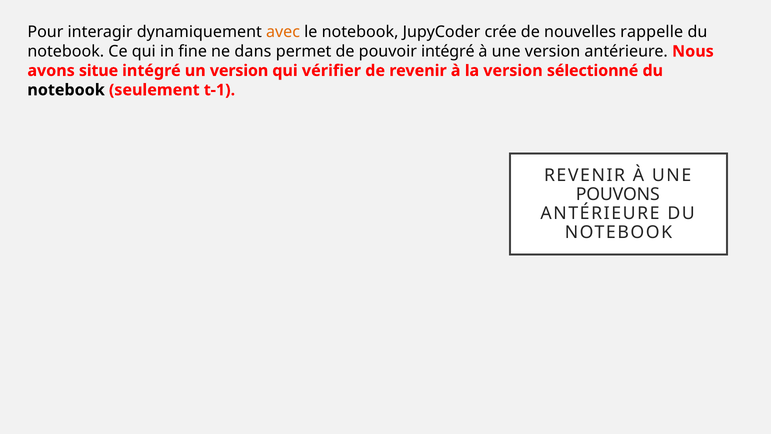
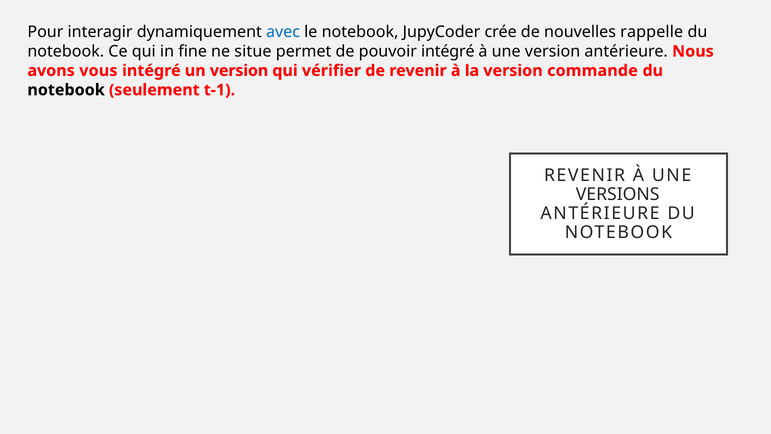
avec colour: orange -> blue
dans: dans -> situe
situe: situe -> vous
sélectionné: sélectionné -> commande
POUVONS: POUVONS -> VERSIONS
